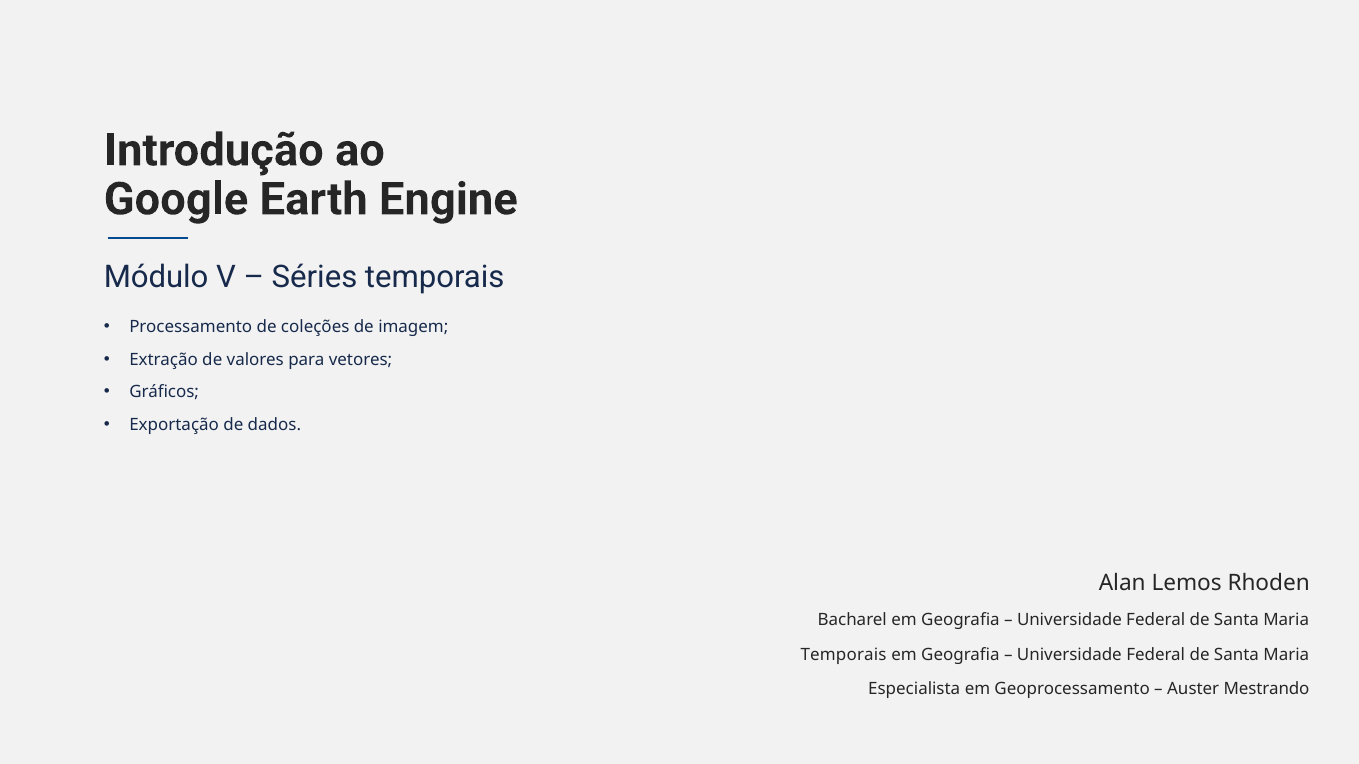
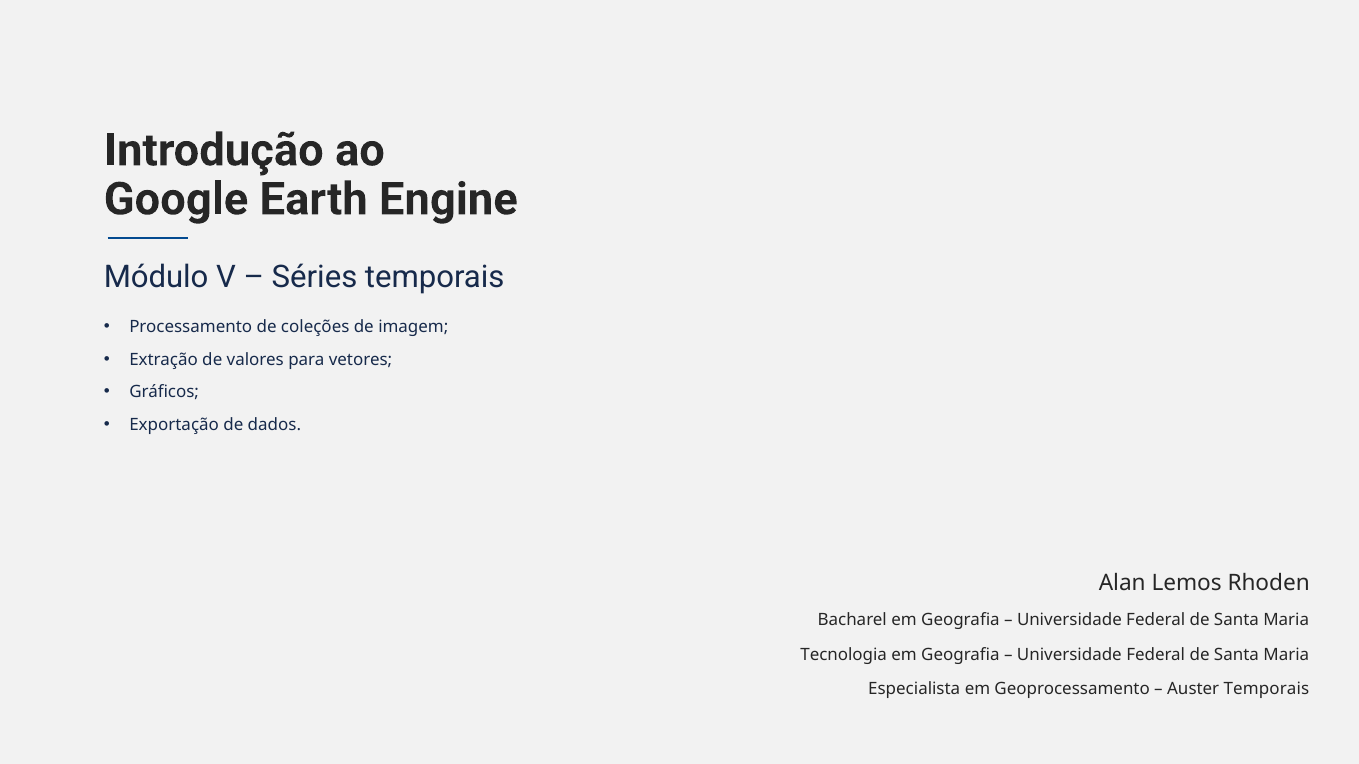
Temporais at (844, 655): Temporais -> Tecnologia
Auster Mestrando: Mestrando -> Temporais
